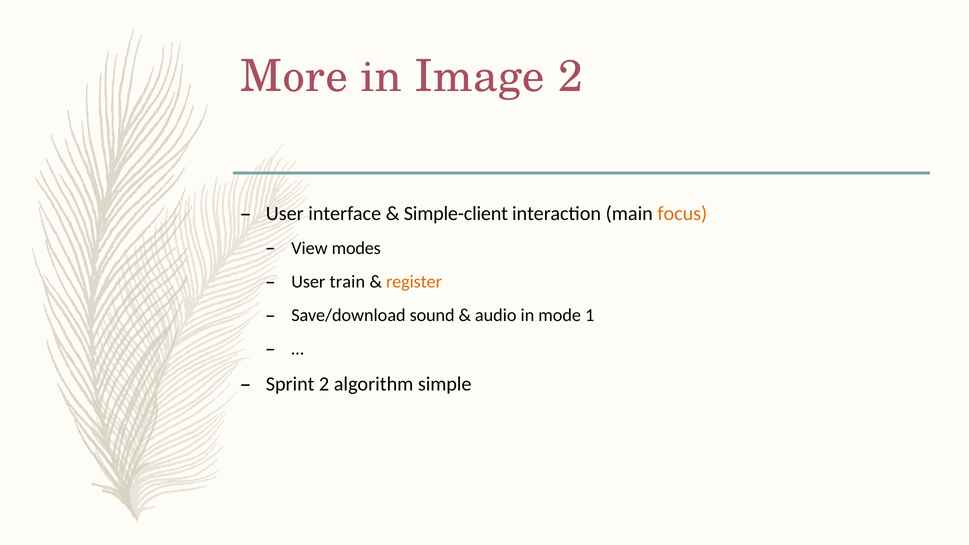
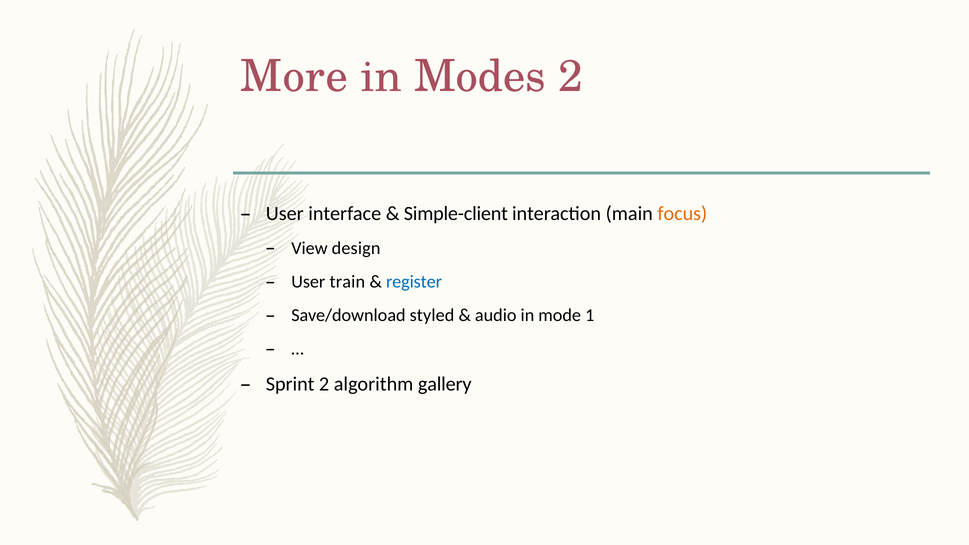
Image: Image -> Modes
modes: modes -> design
register colour: orange -> blue
sound: sound -> styled
simple: simple -> gallery
